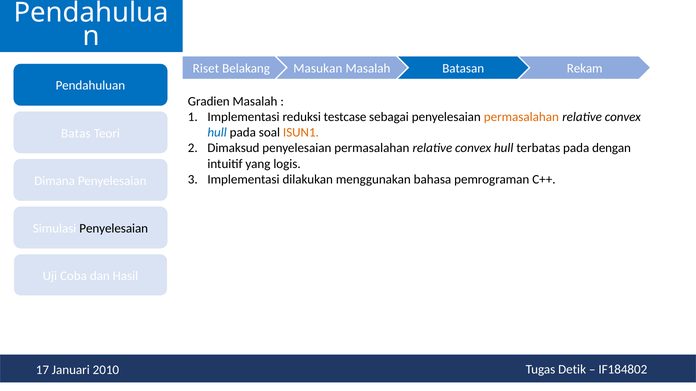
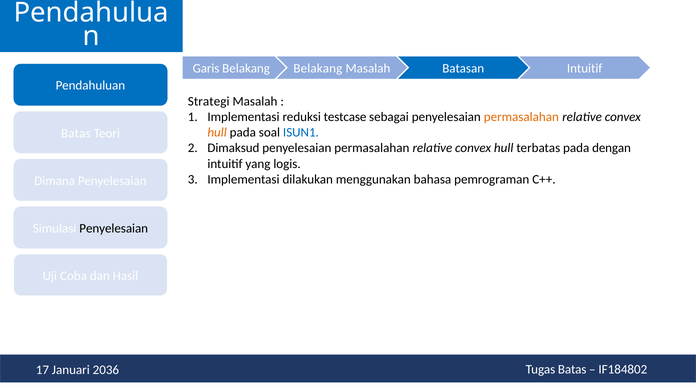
Riset: Riset -> Garis
Belakang Masukan: Masukan -> Belakang
Batasan Rekam: Rekam -> Intuitif
Gradien: Gradien -> Strategi
hull at (217, 133) colour: blue -> orange
ISUN1 colour: orange -> blue
Tugas Detik: Detik -> Batas
2010: 2010 -> 2036
